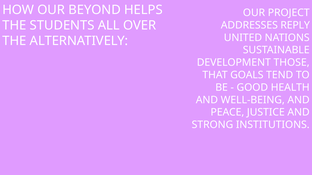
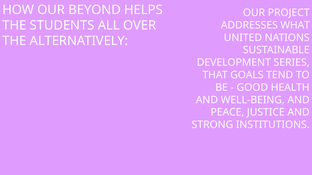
REPLY: REPLY -> WHAT
THOSE: THOSE -> SERIES
